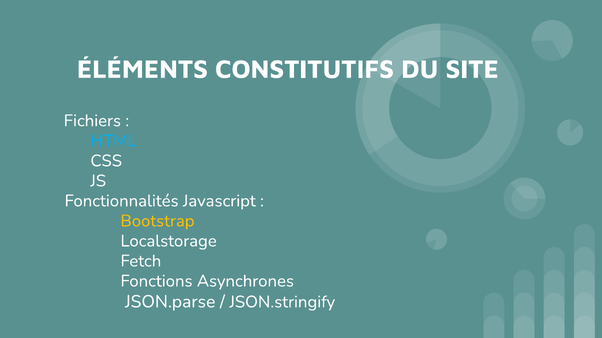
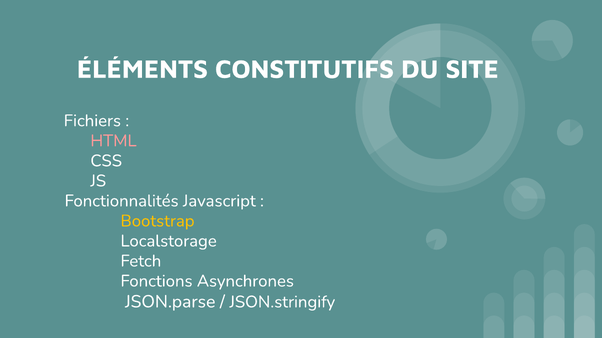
HTML colour: light blue -> pink
